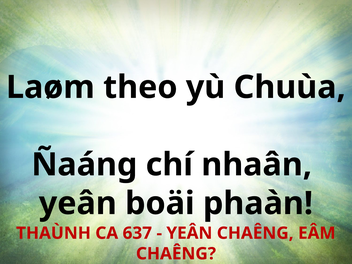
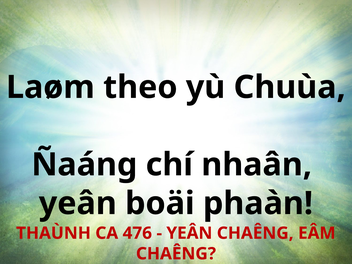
637: 637 -> 476
